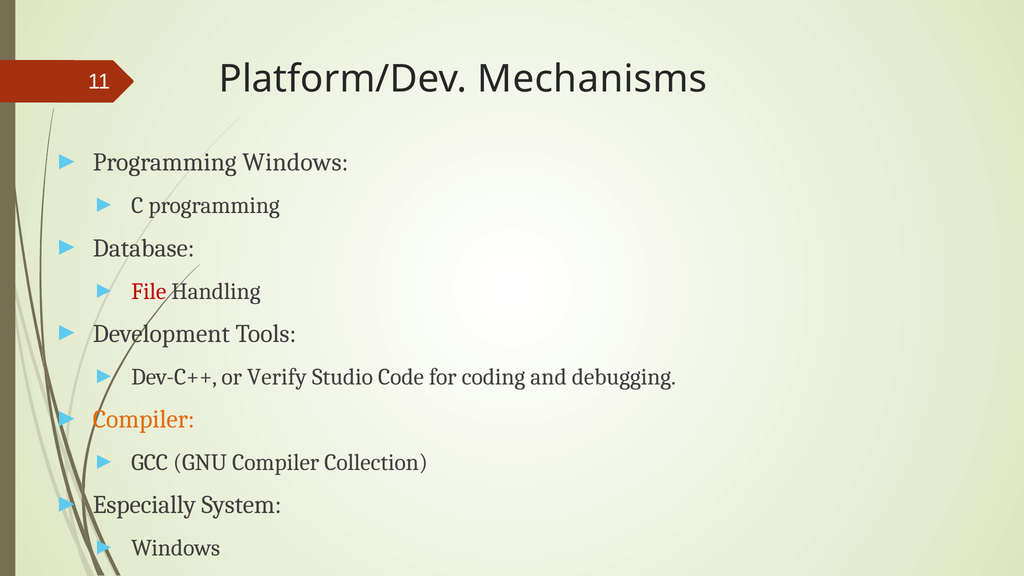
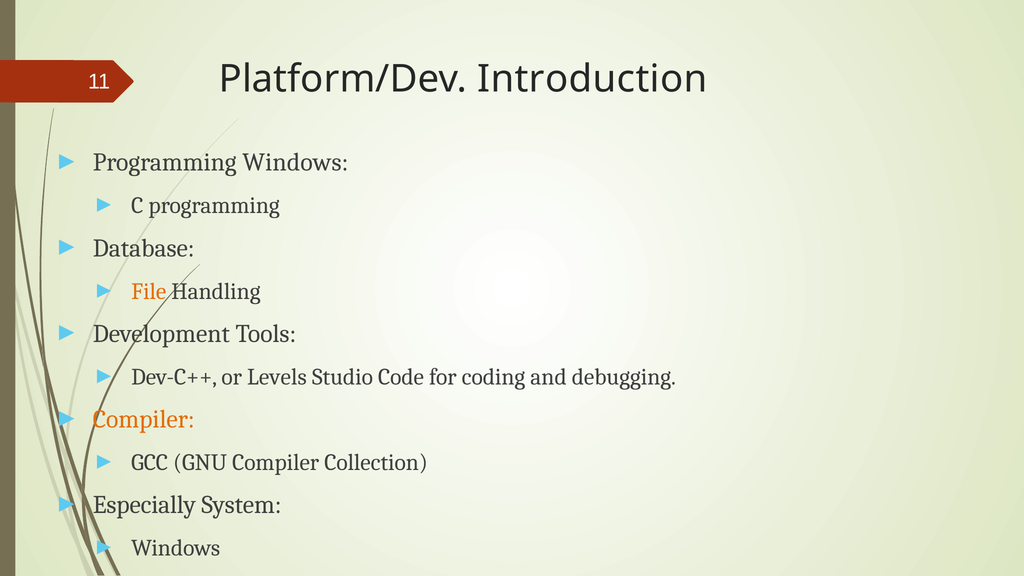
Mechanisms: Mechanisms -> Introduction
File colour: red -> orange
Verify: Verify -> Levels
